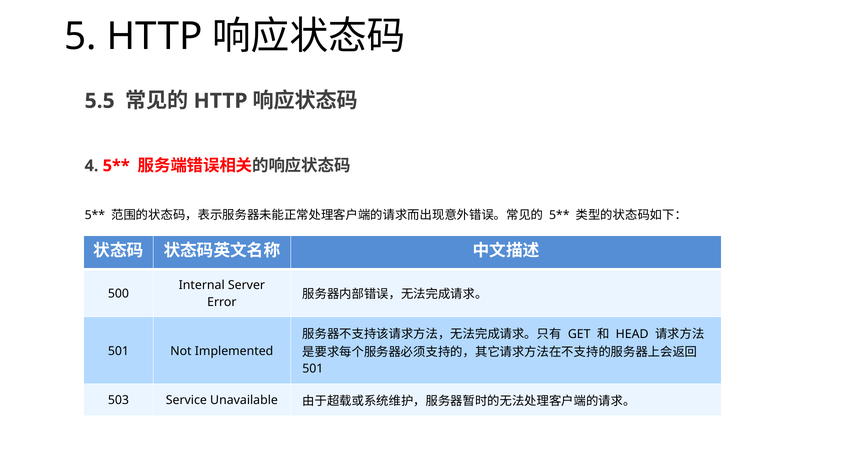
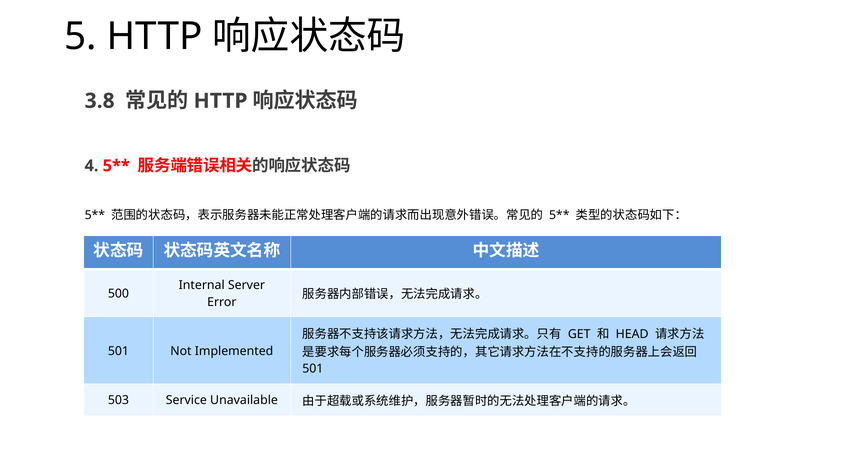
5.5: 5.5 -> 3.8
